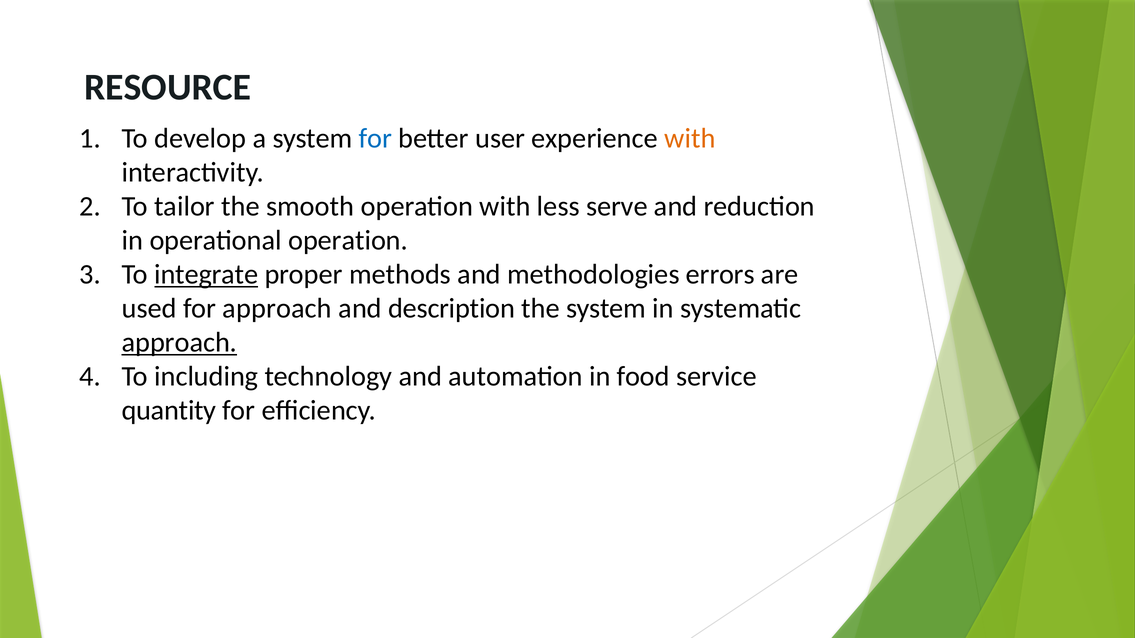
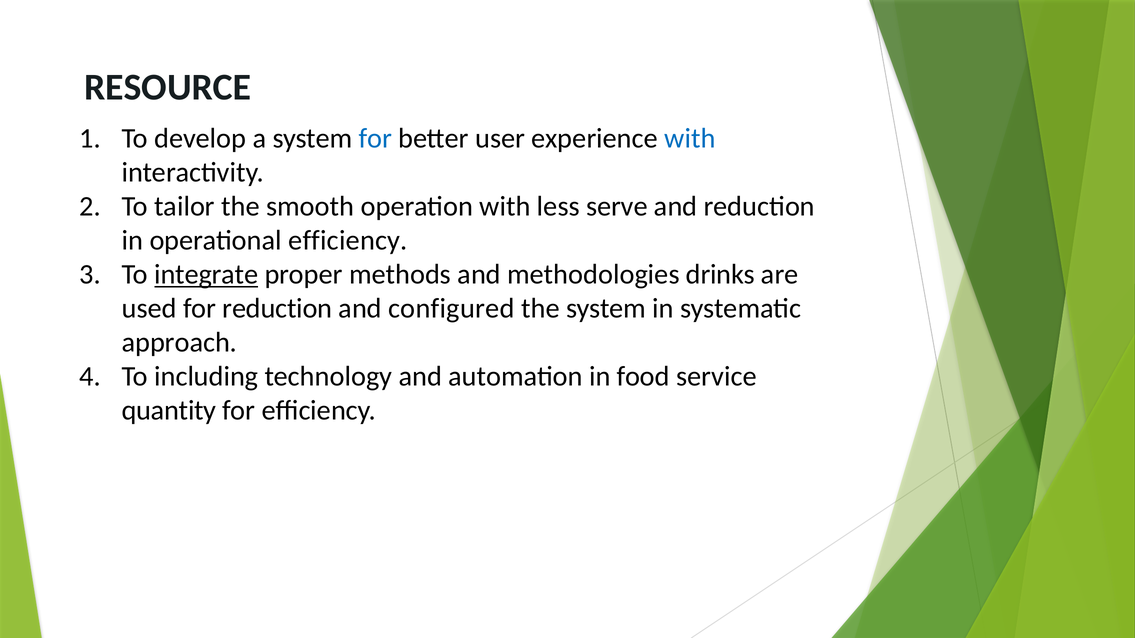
with at (690, 138) colour: orange -> blue
operational operation: operation -> efficiency
errors: errors -> drinks
for approach: approach -> reduction
description: description -> configured
approach at (179, 343) underline: present -> none
